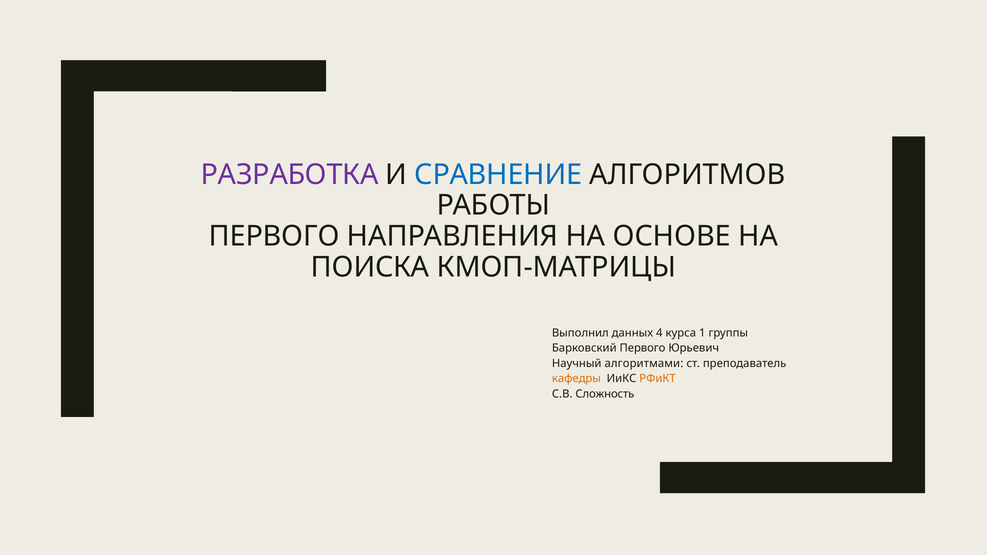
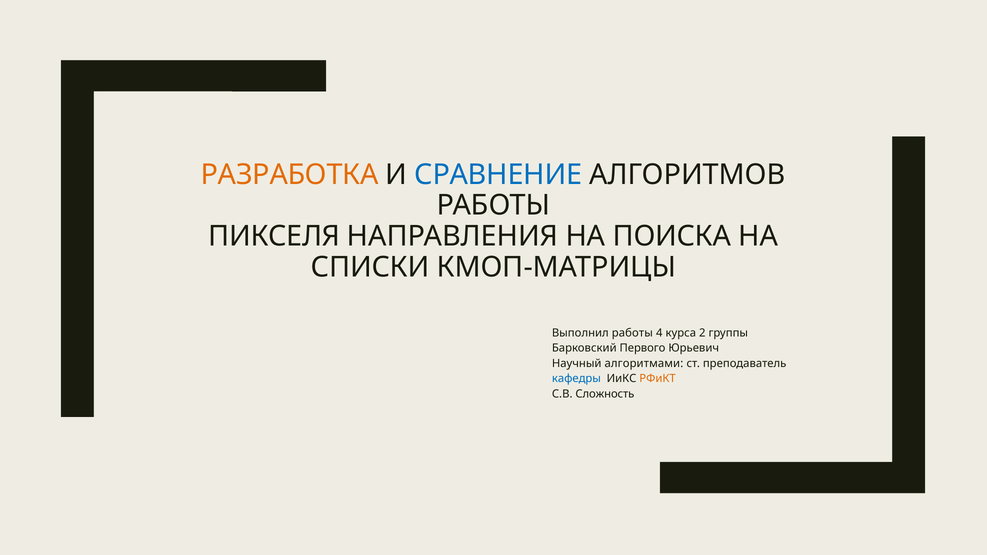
РАЗРАБОТКА colour: purple -> orange
ПЕРВОГО at (274, 236): ПЕРВОГО -> ПИКСЕЛЯ
ОСНОВЕ: ОСНОВЕ -> ПОИСКА
ПОИСКА: ПОИСКА -> СПИСКИ
Выполнил данных: данных -> работы
1: 1 -> 2
кафедры colour: orange -> blue
